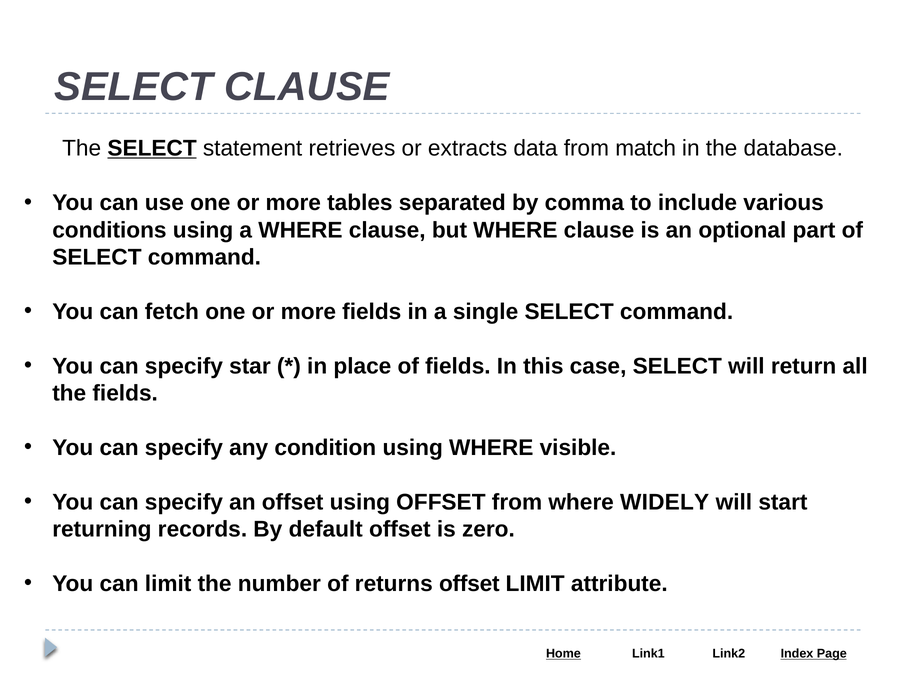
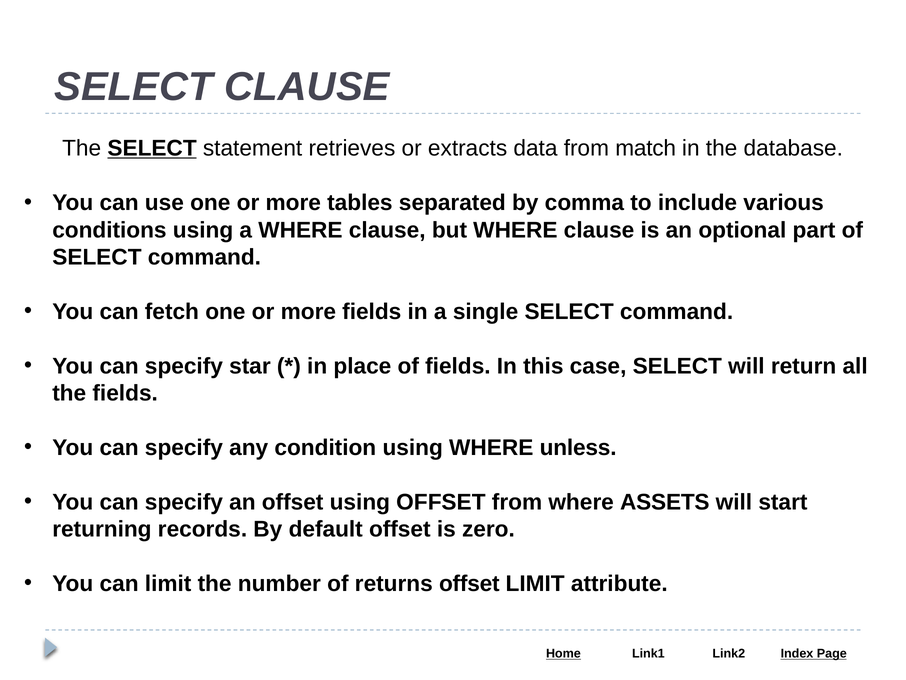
visible: visible -> unless
WIDELY: WIDELY -> ASSETS
